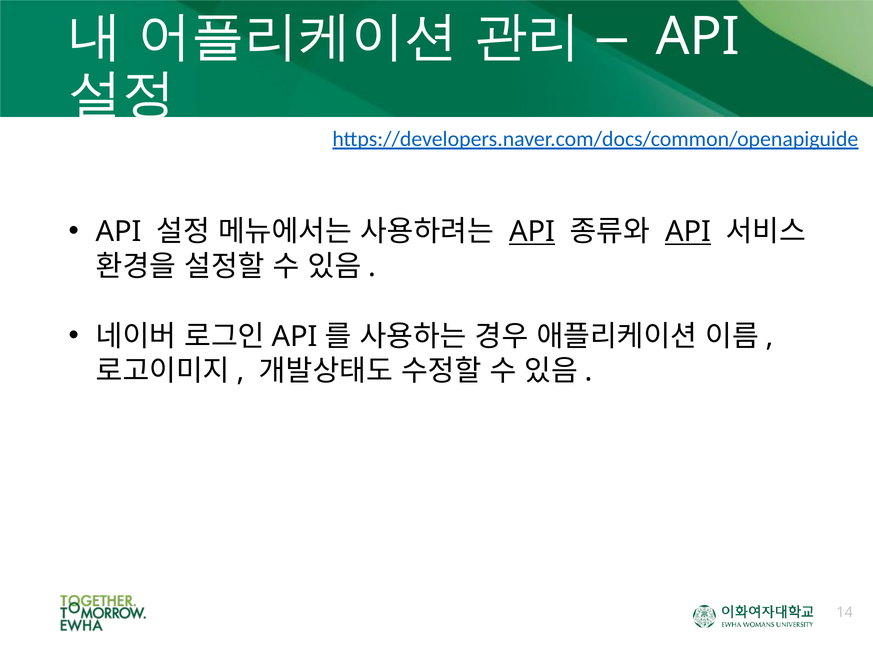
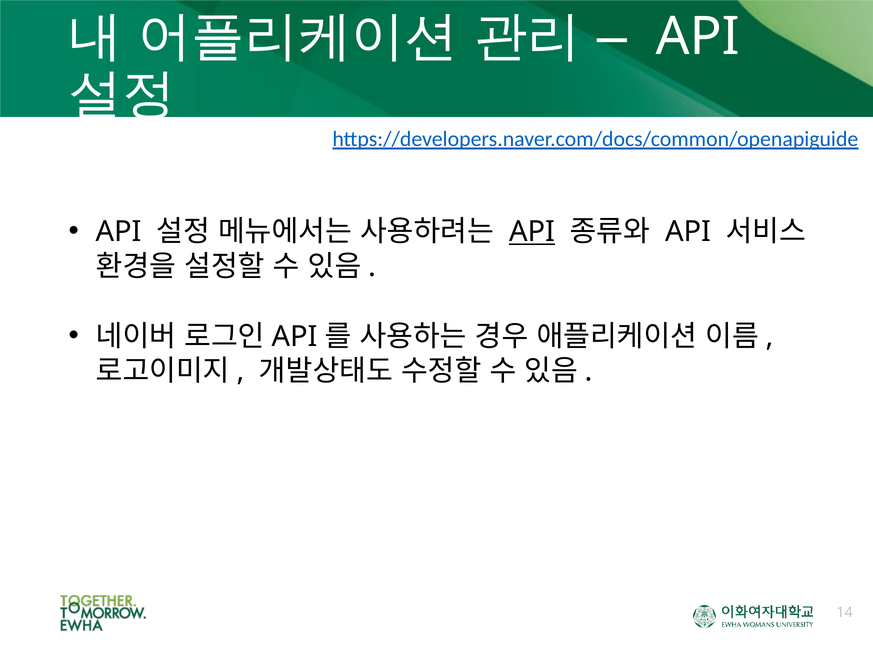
API at (688, 232) underline: present -> none
